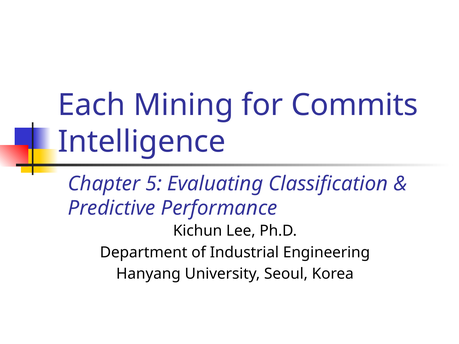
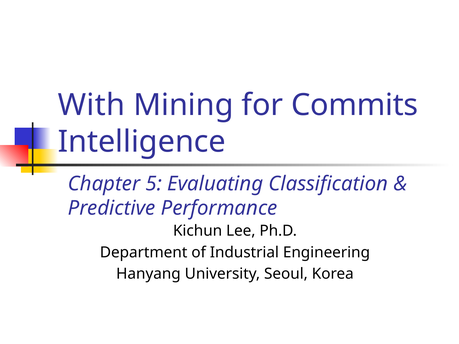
Each: Each -> With
